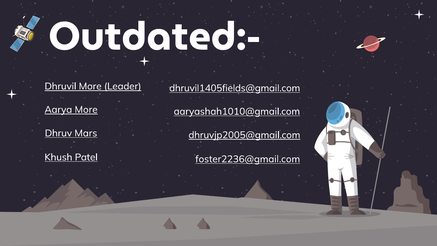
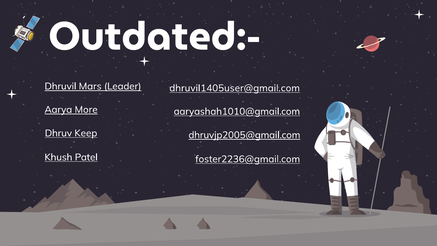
Dhruvil More: More -> Mars
dhruvil1405fields@gmail.com: dhruvil1405fields@gmail.com -> dhruvil1405user@gmail.com
Mars: Mars -> Keep
